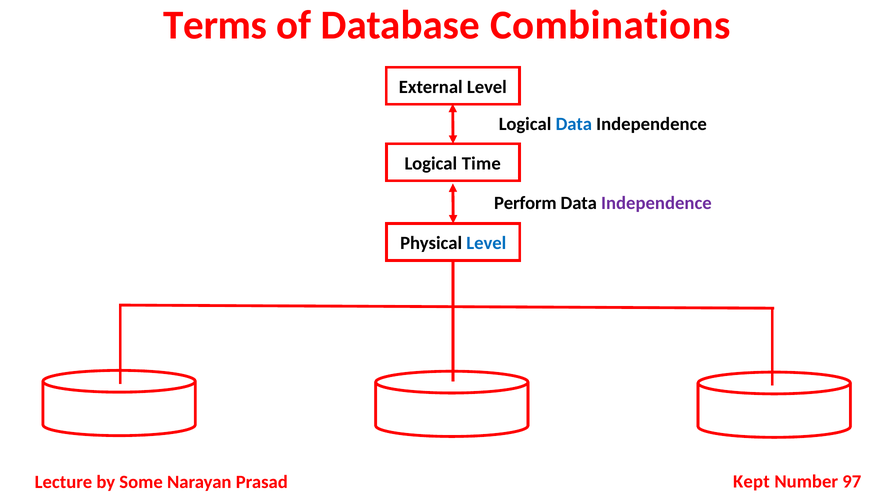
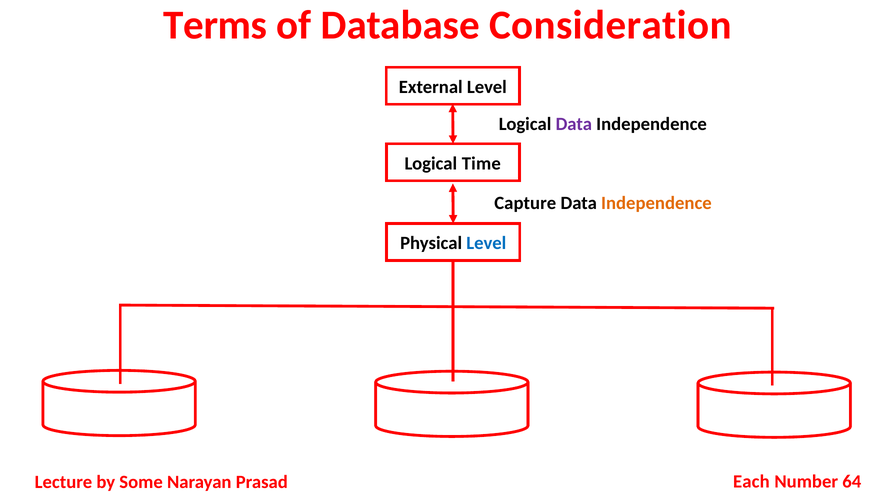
Combinations: Combinations -> Consideration
Data at (574, 124) colour: blue -> purple
Perform: Perform -> Capture
Independence at (656, 203) colour: purple -> orange
Kept: Kept -> Each
97: 97 -> 64
